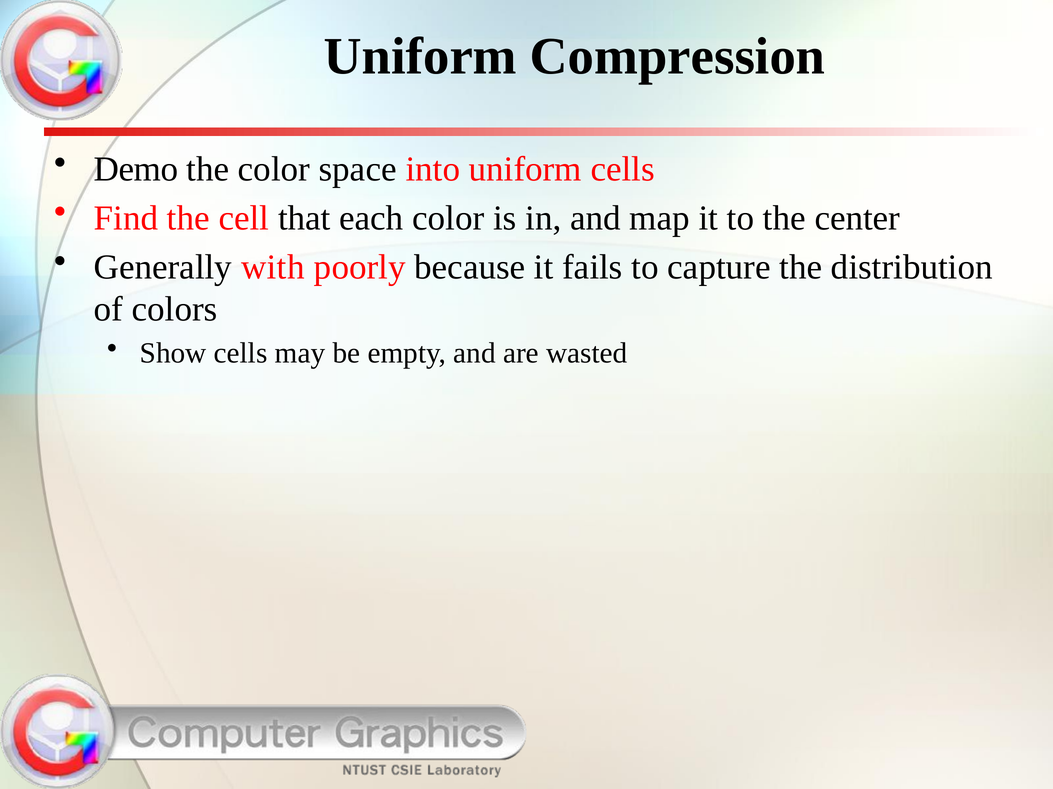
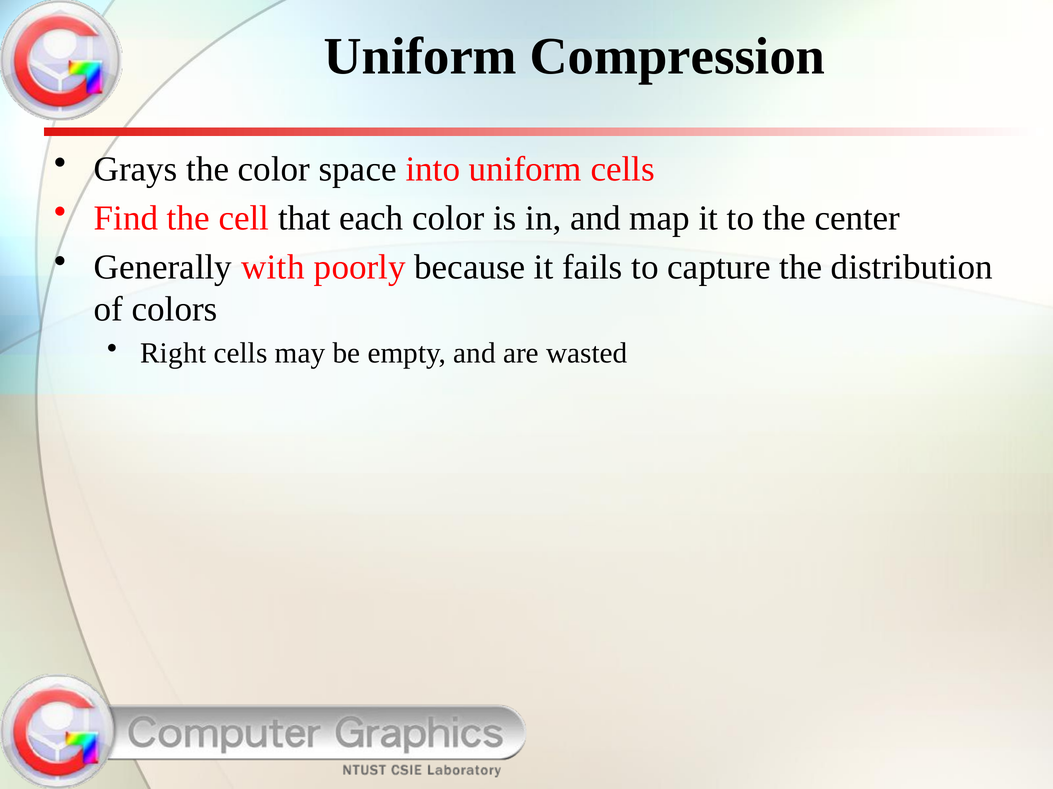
Demo: Demo -> Grays
Show: Show -> Right
